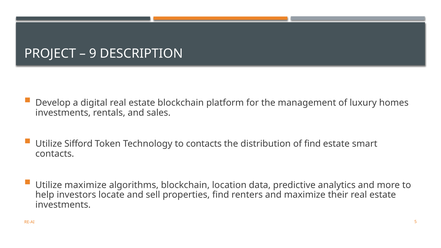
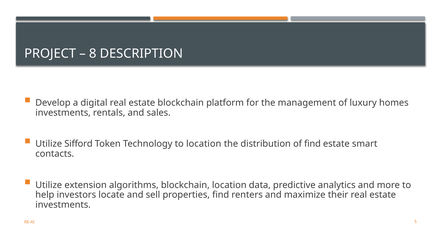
9: 9 -> 8
to contacts: contacts -> location
Utilize maximize: maximize -> extension
